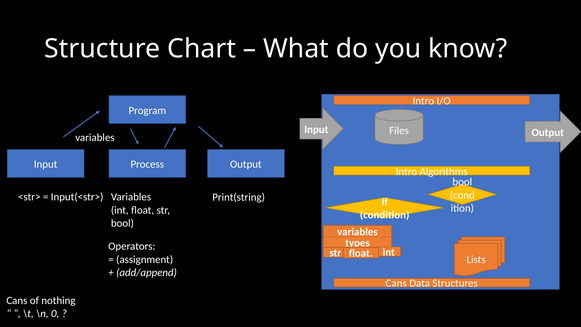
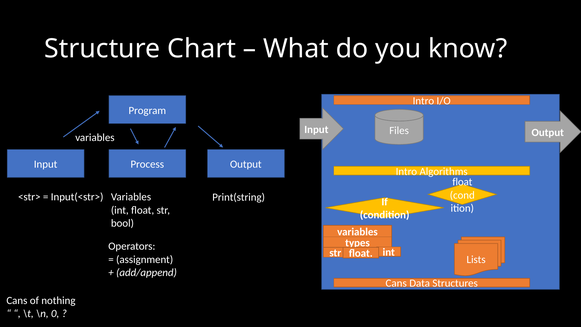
bool at (462, 182): bool -> float
